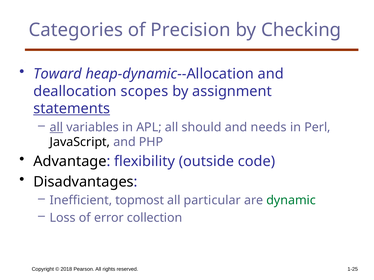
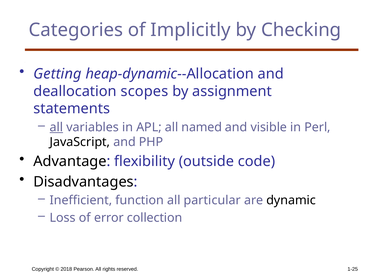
Precision: Precision -> Implicitly
Toward: Toward -> Getting
statements underline: present -> none
should: should -> named
needs: needs -> visible
topmost: topmost -> function
dynamic colour: green -> black
